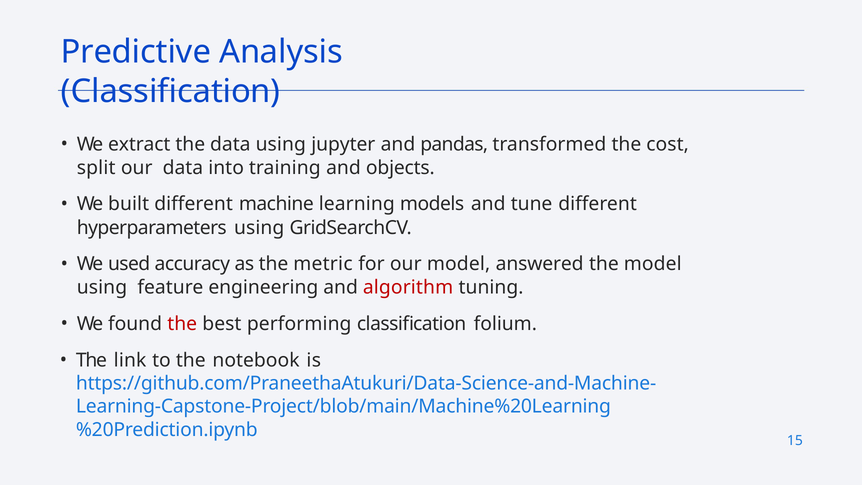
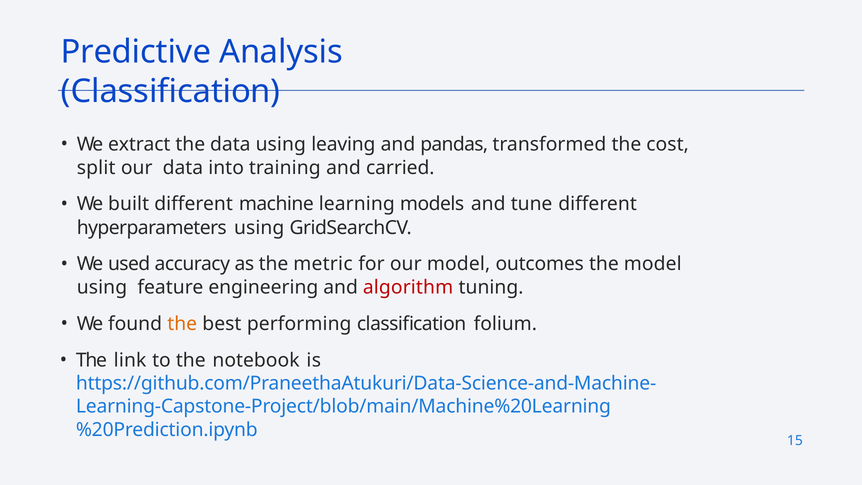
jupyter: jupyter -> leaving
objects: objects -> carried
answered: answered -> outcomes
the at (182, 324) colour: red -> orange
